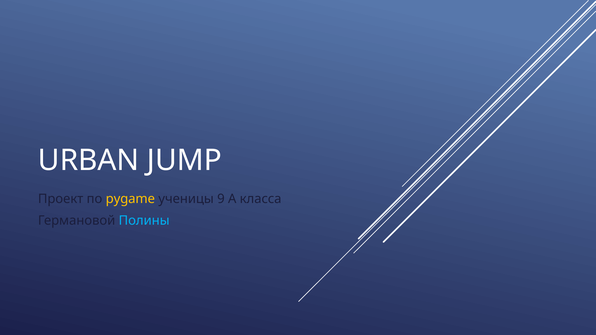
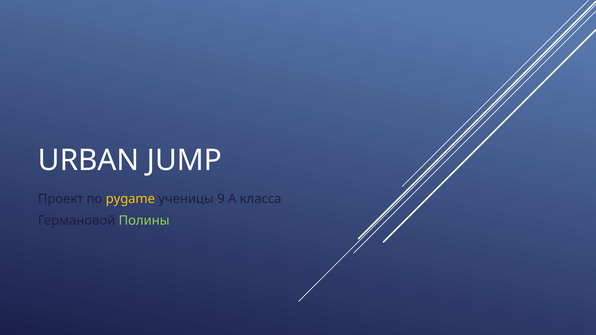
Полины colour: light blue -> light green
